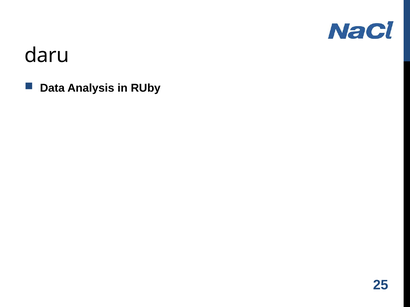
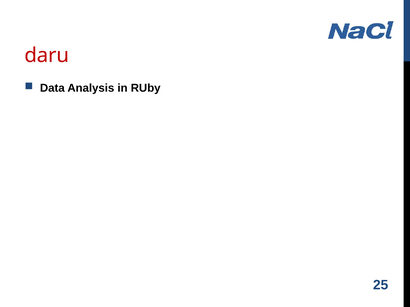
daru colour: black -> red
